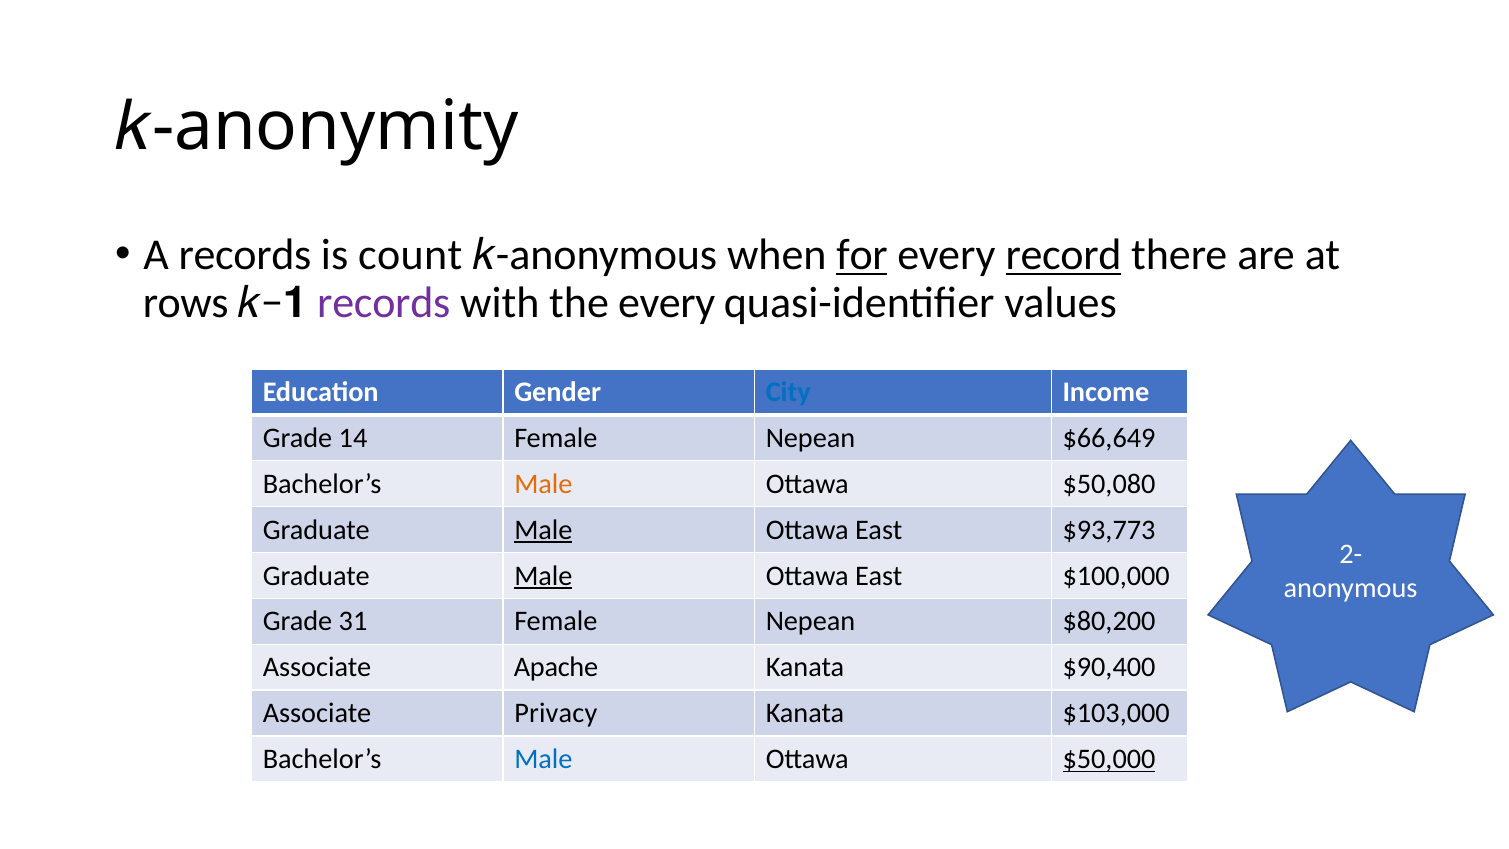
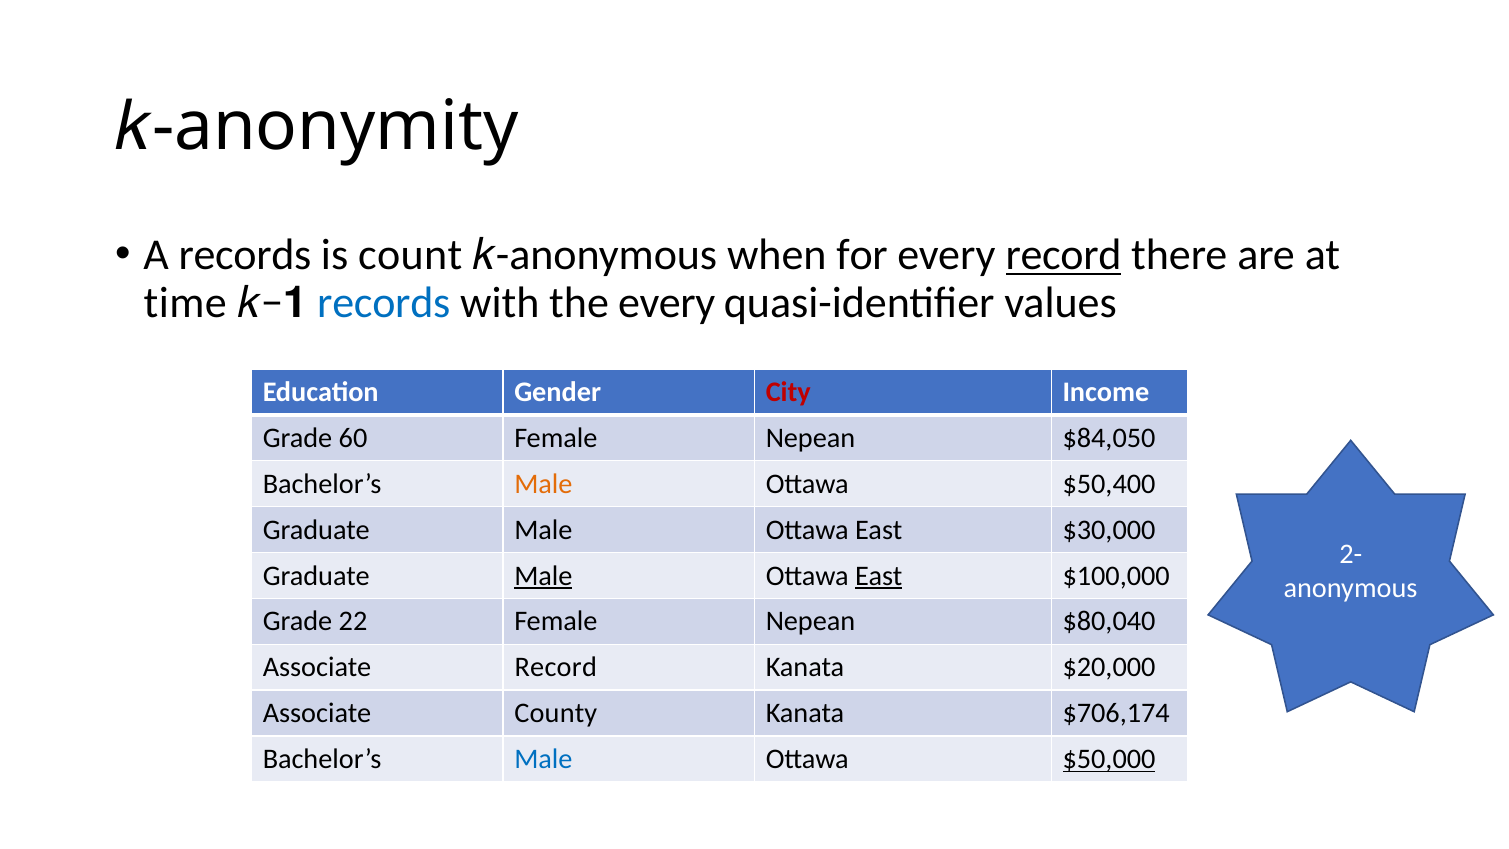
for underline: present -> none
rows: rows -> time
records at (384, 303) colour: purple -> blue
City colour: blue -> red
14: 14 -> 60
$66,649: $66,649 -> $84,050
$50,080: $50,080 -> $50,400
Male at (543, 530) underline: present -> none
$93,773: $93,773 -> $30,000
East at (879, 576) underline: none -> present
31: 31 -> 22
$80,200: $80,200 -> $80,040
Associate Apache: Apache -> Record
$90,400: $90,400 -> $20,000
Privacy: Privacy -> County
$103,000: $103,000 -> $706,174
